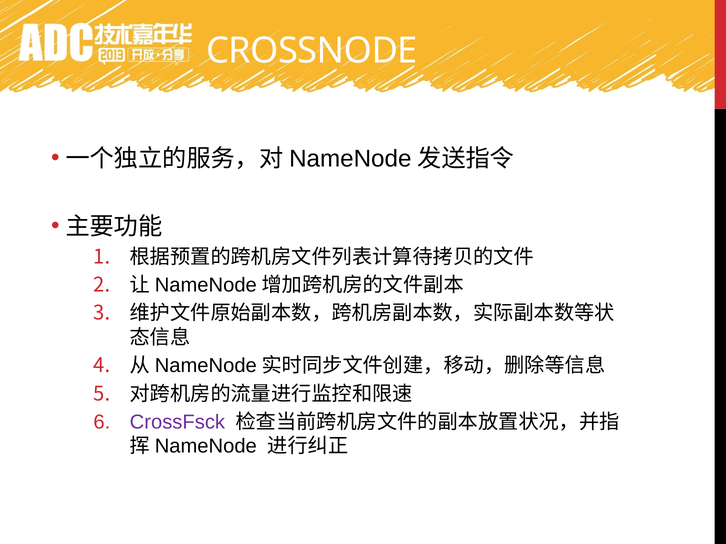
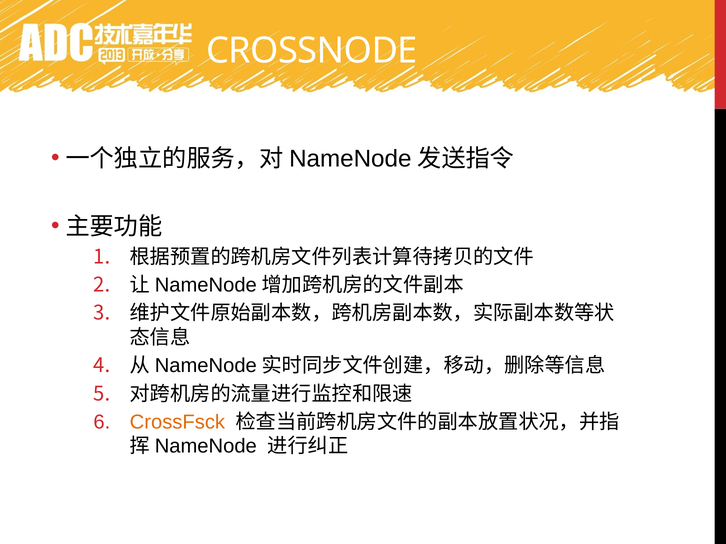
CrossFsck colour: purple -> orange
